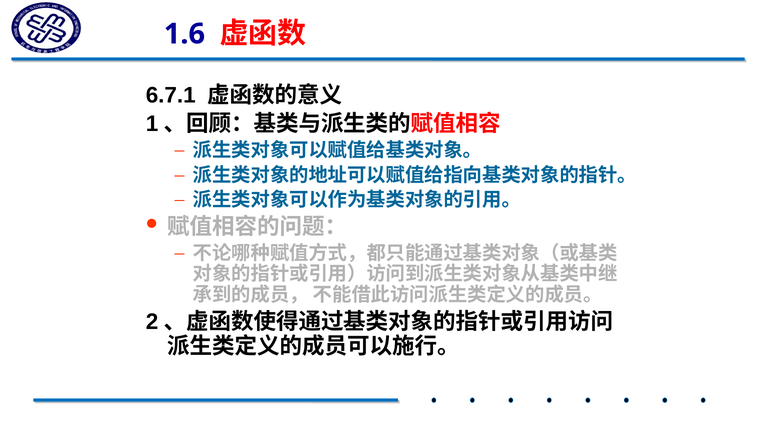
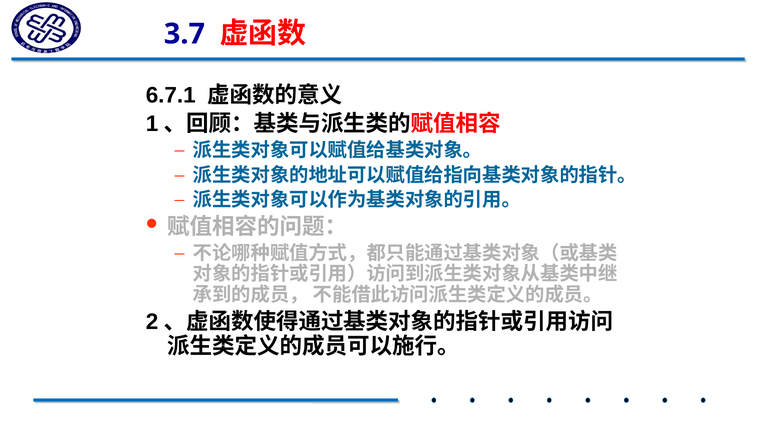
1.6: 1.6 -> 3.7
